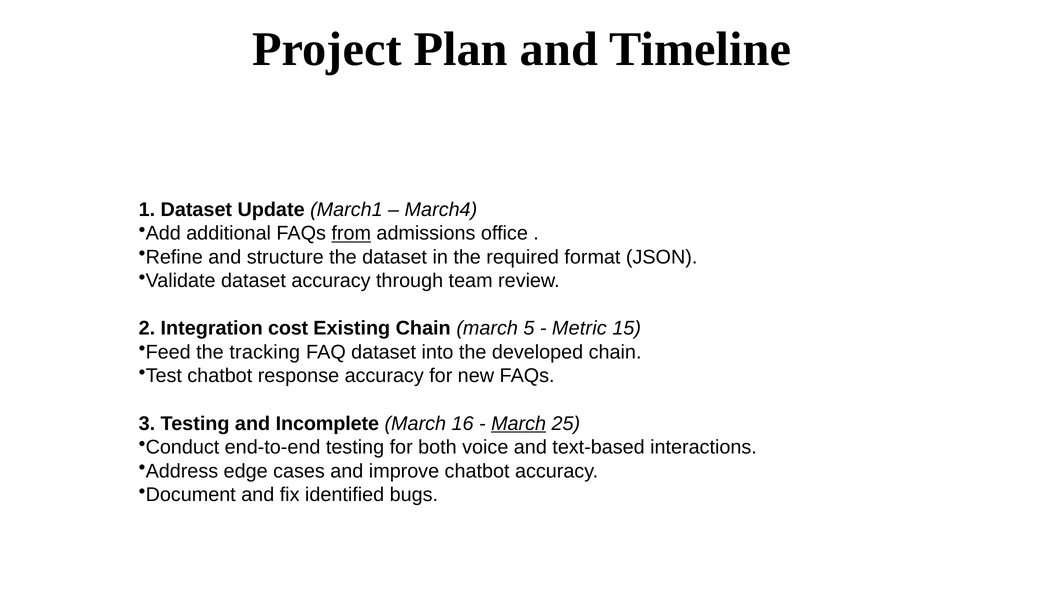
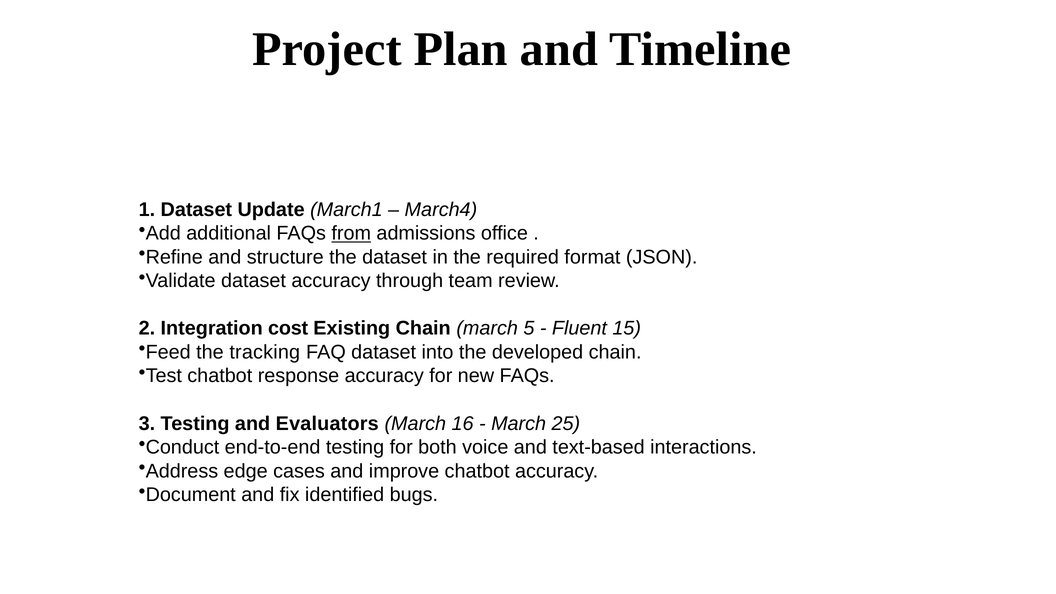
Metric: Metric -> Fluent
Incomplete: Incomplete -> Evaluators
March at (519, 423) underline: present -> none
